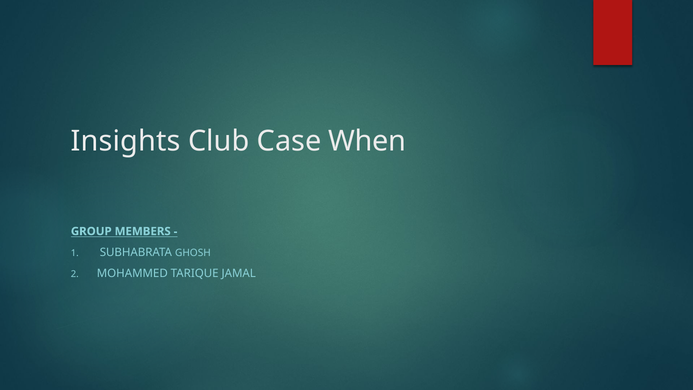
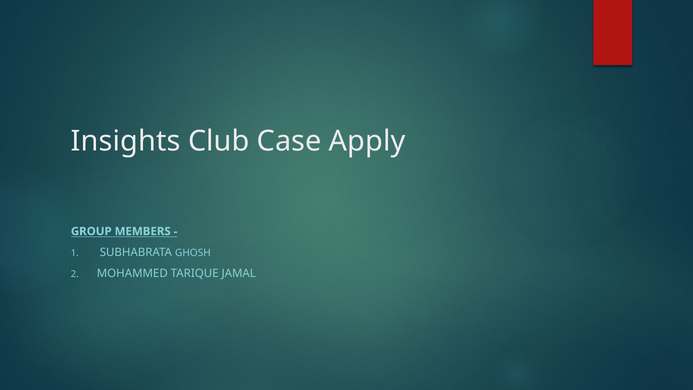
When: When -> Apply
